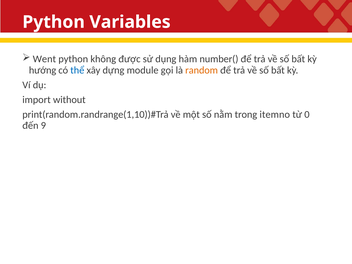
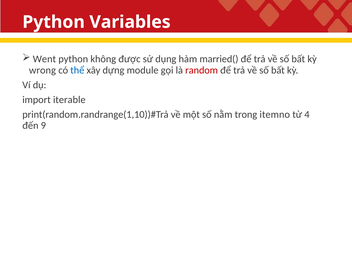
number(: number( -> married(
hướng: hướng -> wrong
random colour: orange -> red
without: without -> iterable
0: 0 -> 4
